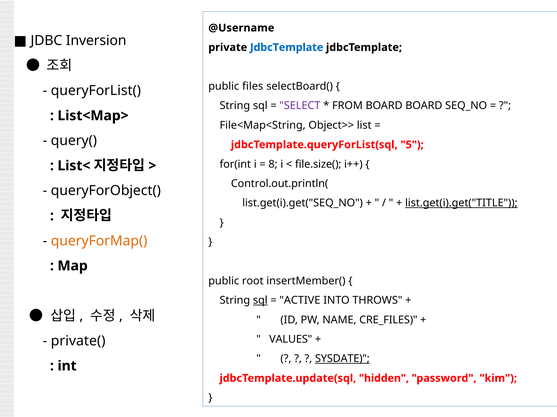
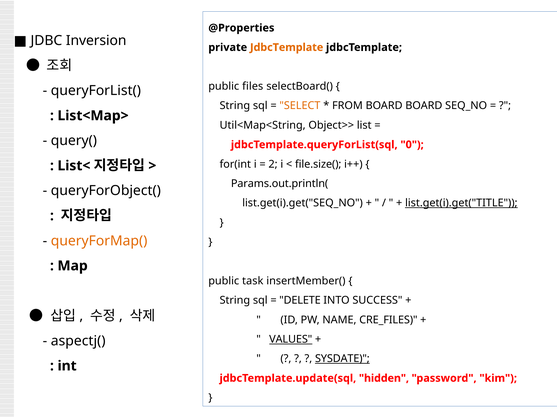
@Username: @Username -> @Properties
JdbcTemplate at (287, 47) colour: blue -> orange
SELECT colour: purple -> orange
File<Map<String: File<Map<String -> Util<Map<String
5: 5 -> 0
8: 8 -> 2
Control.out.println(: Control.out.println( -> Params.out.println(
root: root -> task
sql at (260, 301) underline: present -> none
ACTIVE: ACTIVE -> DELETE
THROWS: THROWS -> SUCCESS
VALUES underline: none -> present
private(: private( -> aspectj(
